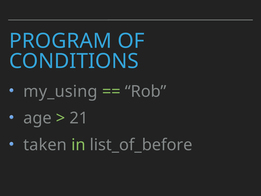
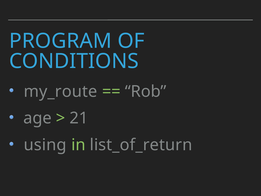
my_using: my_using -> my_route
taken: taken -> using
list_of_before: list_of_before -> list_of_return
